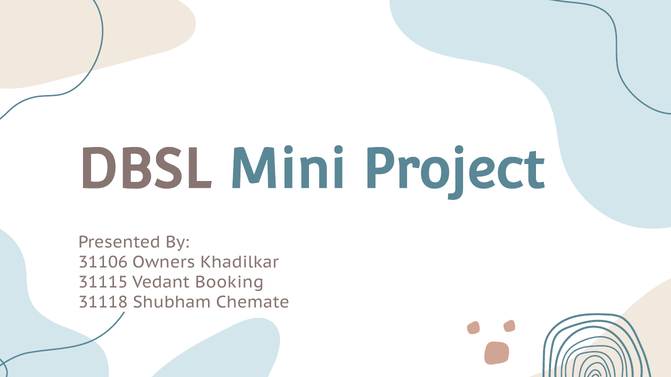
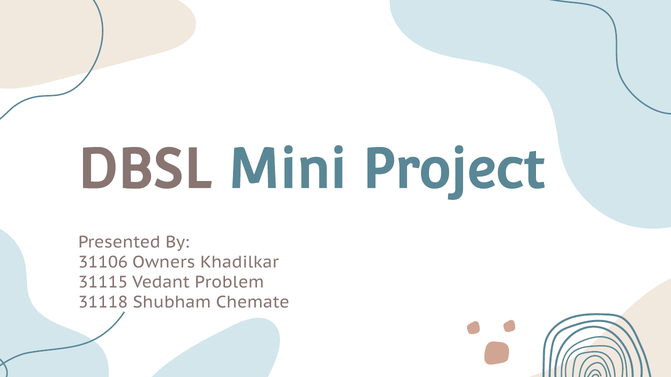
Booking: Booking -> Problem
